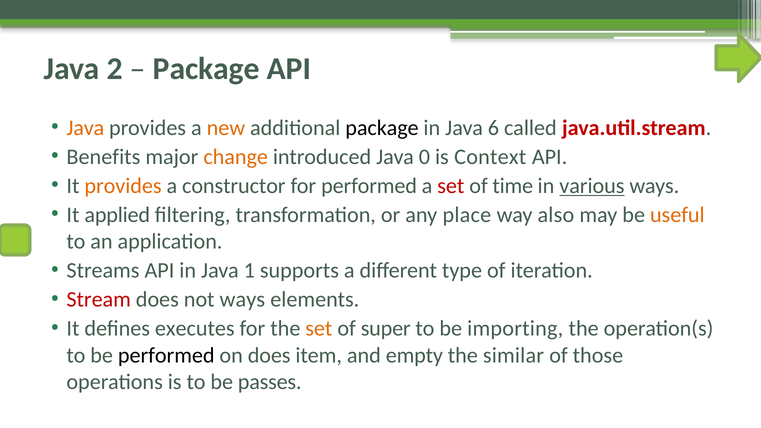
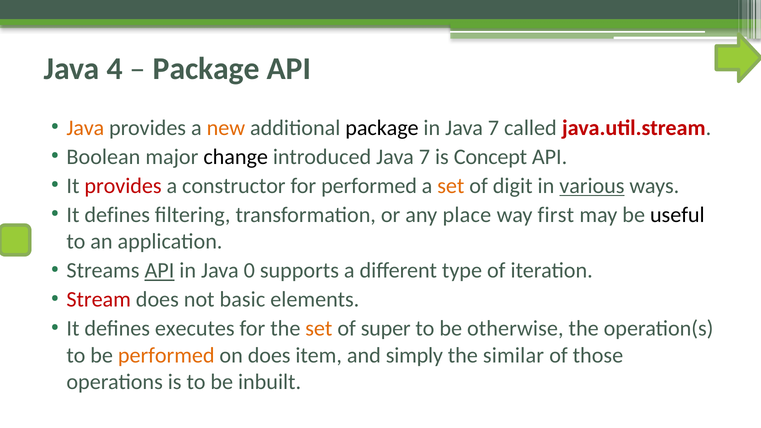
2: 2 -> 4
in Java 6: 6 -> 7
Benefits: Benefits -> Boolean
change colour: orange -> black
introduced Java 0: 0 -> 7
Context: Context -> Concept
provides at (123, 186) colour: orange -> red
set at (451, 186) colour: red -> orange
time: time -> digit
applied at (117, 215): applied -> defines
also: also -> first
useful colour: orange -> black
API at (159, 271) underline: none -> present
1: 1 -> 0
not ways: ways -> basic
importing: importing -> otherwise
performed at (166, 355) colour: black -> orange
empty: empty -> simply
passes: passes -> inbuilt
